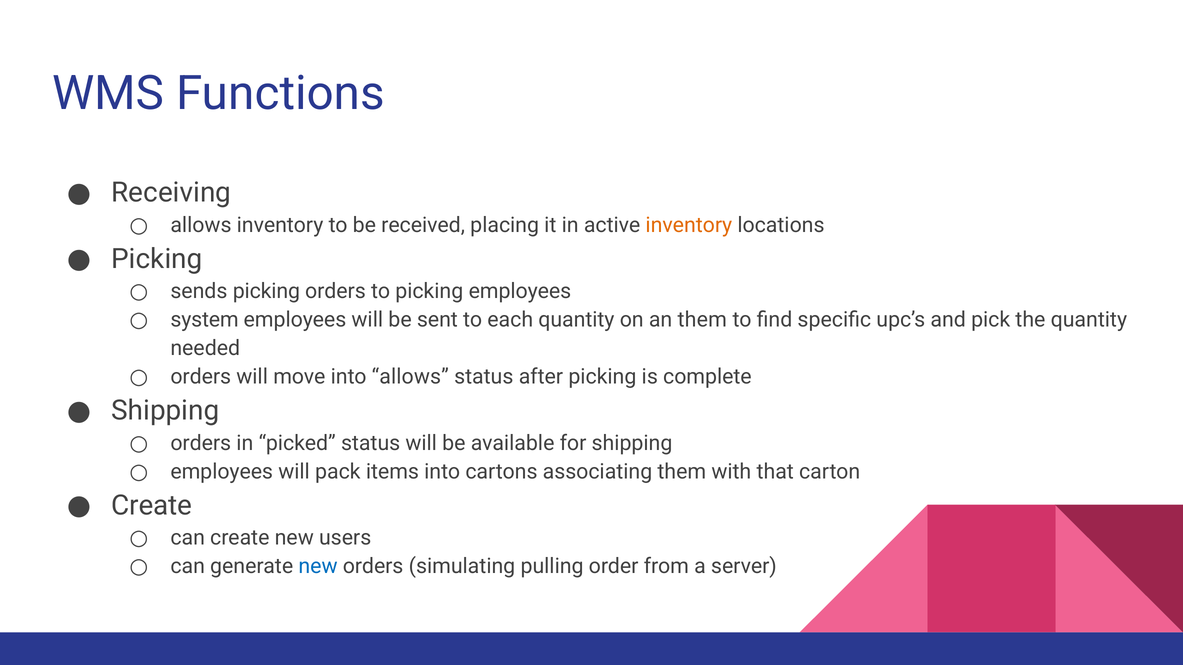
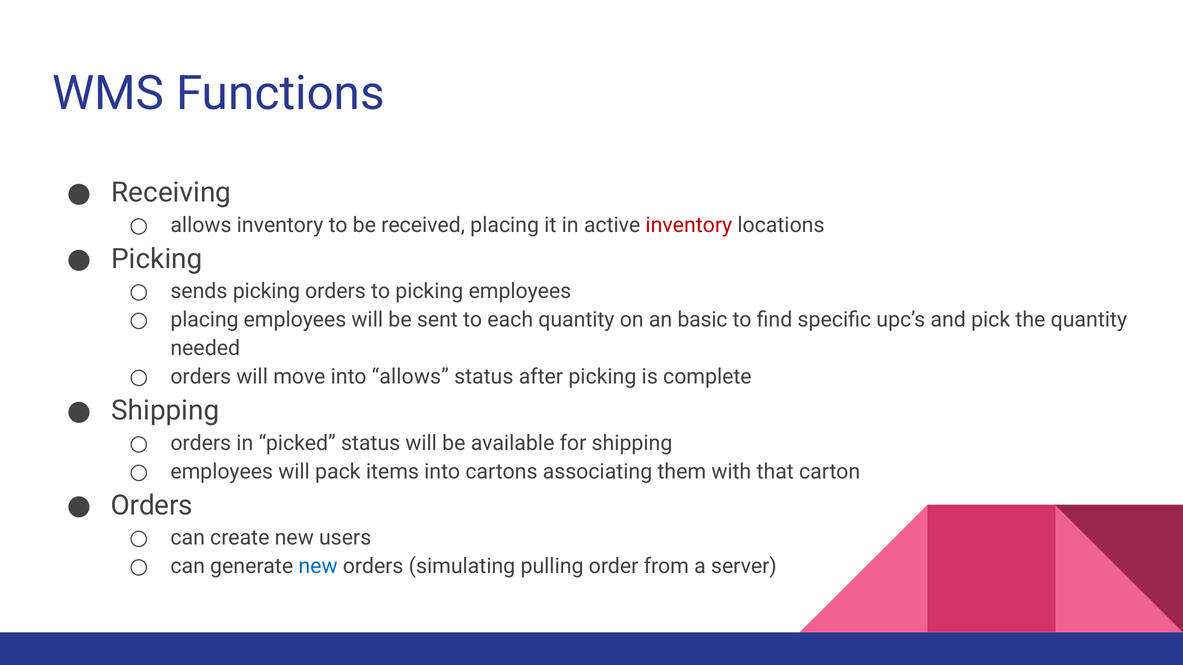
inventory at (689, 225) colour: orange -> red
system at (205, 320): system -> placing
an them: them -> basic
Create at (152, 506): Create -> Orders
